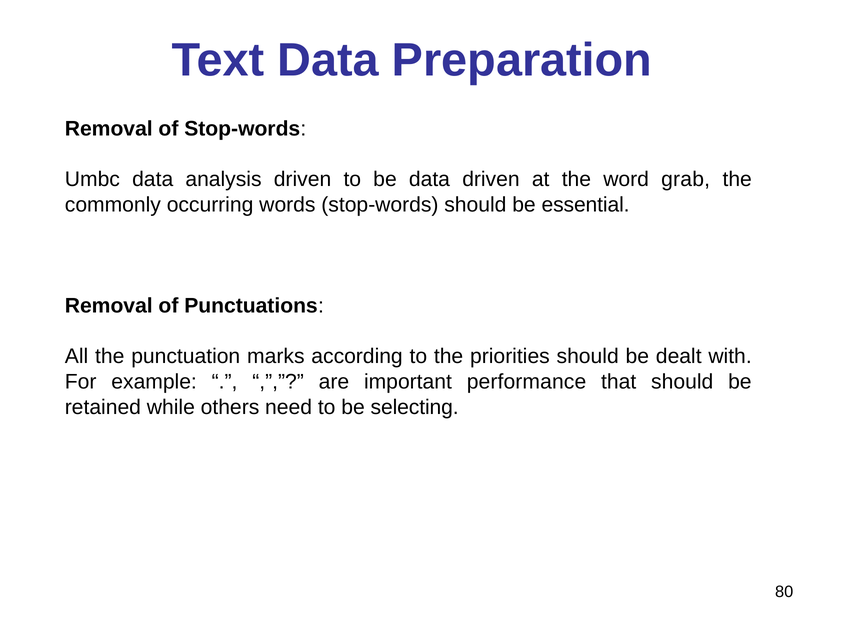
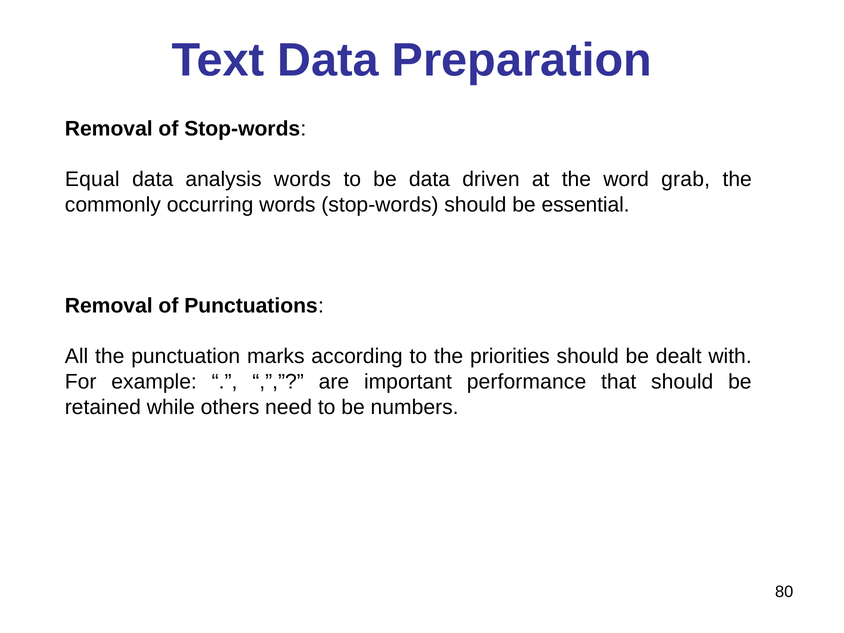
Umbc: Umbc -> Equal
analysis driven: driven -> words
selecting: selecting -> numbers
